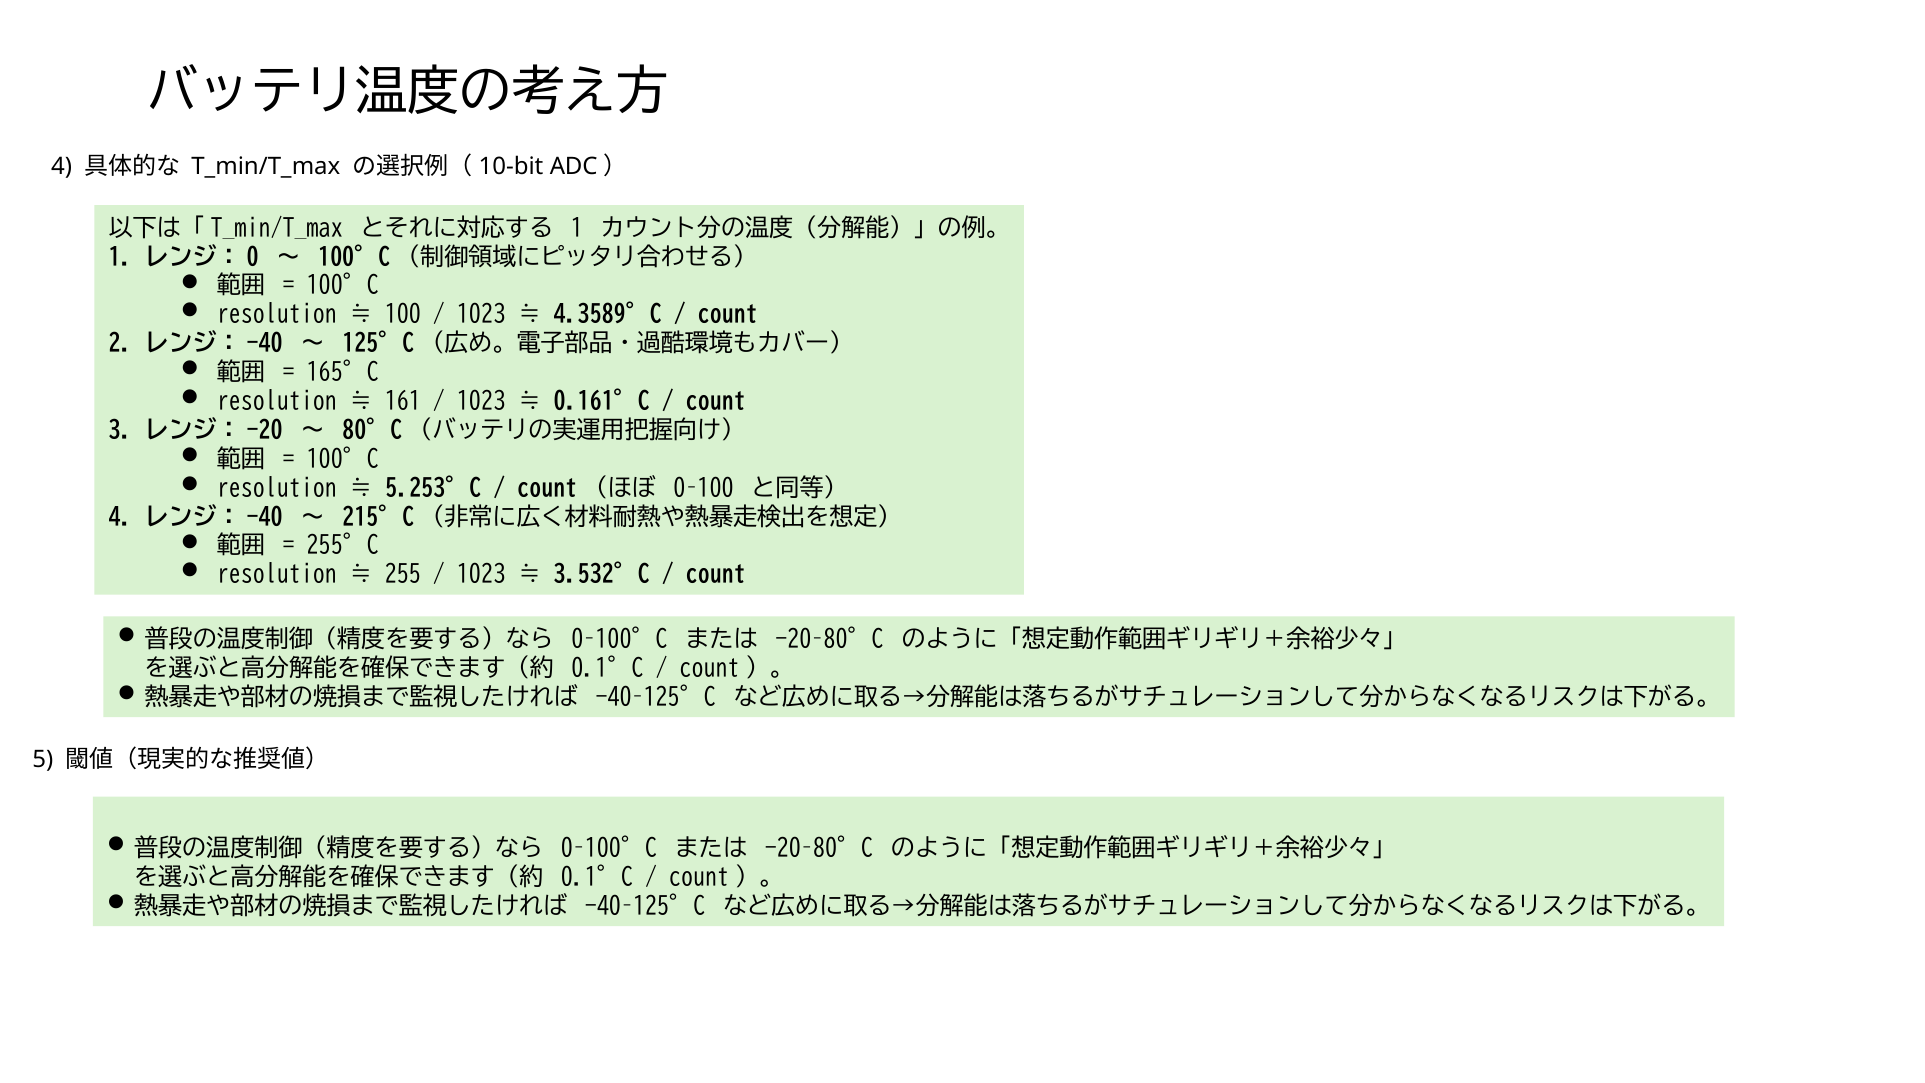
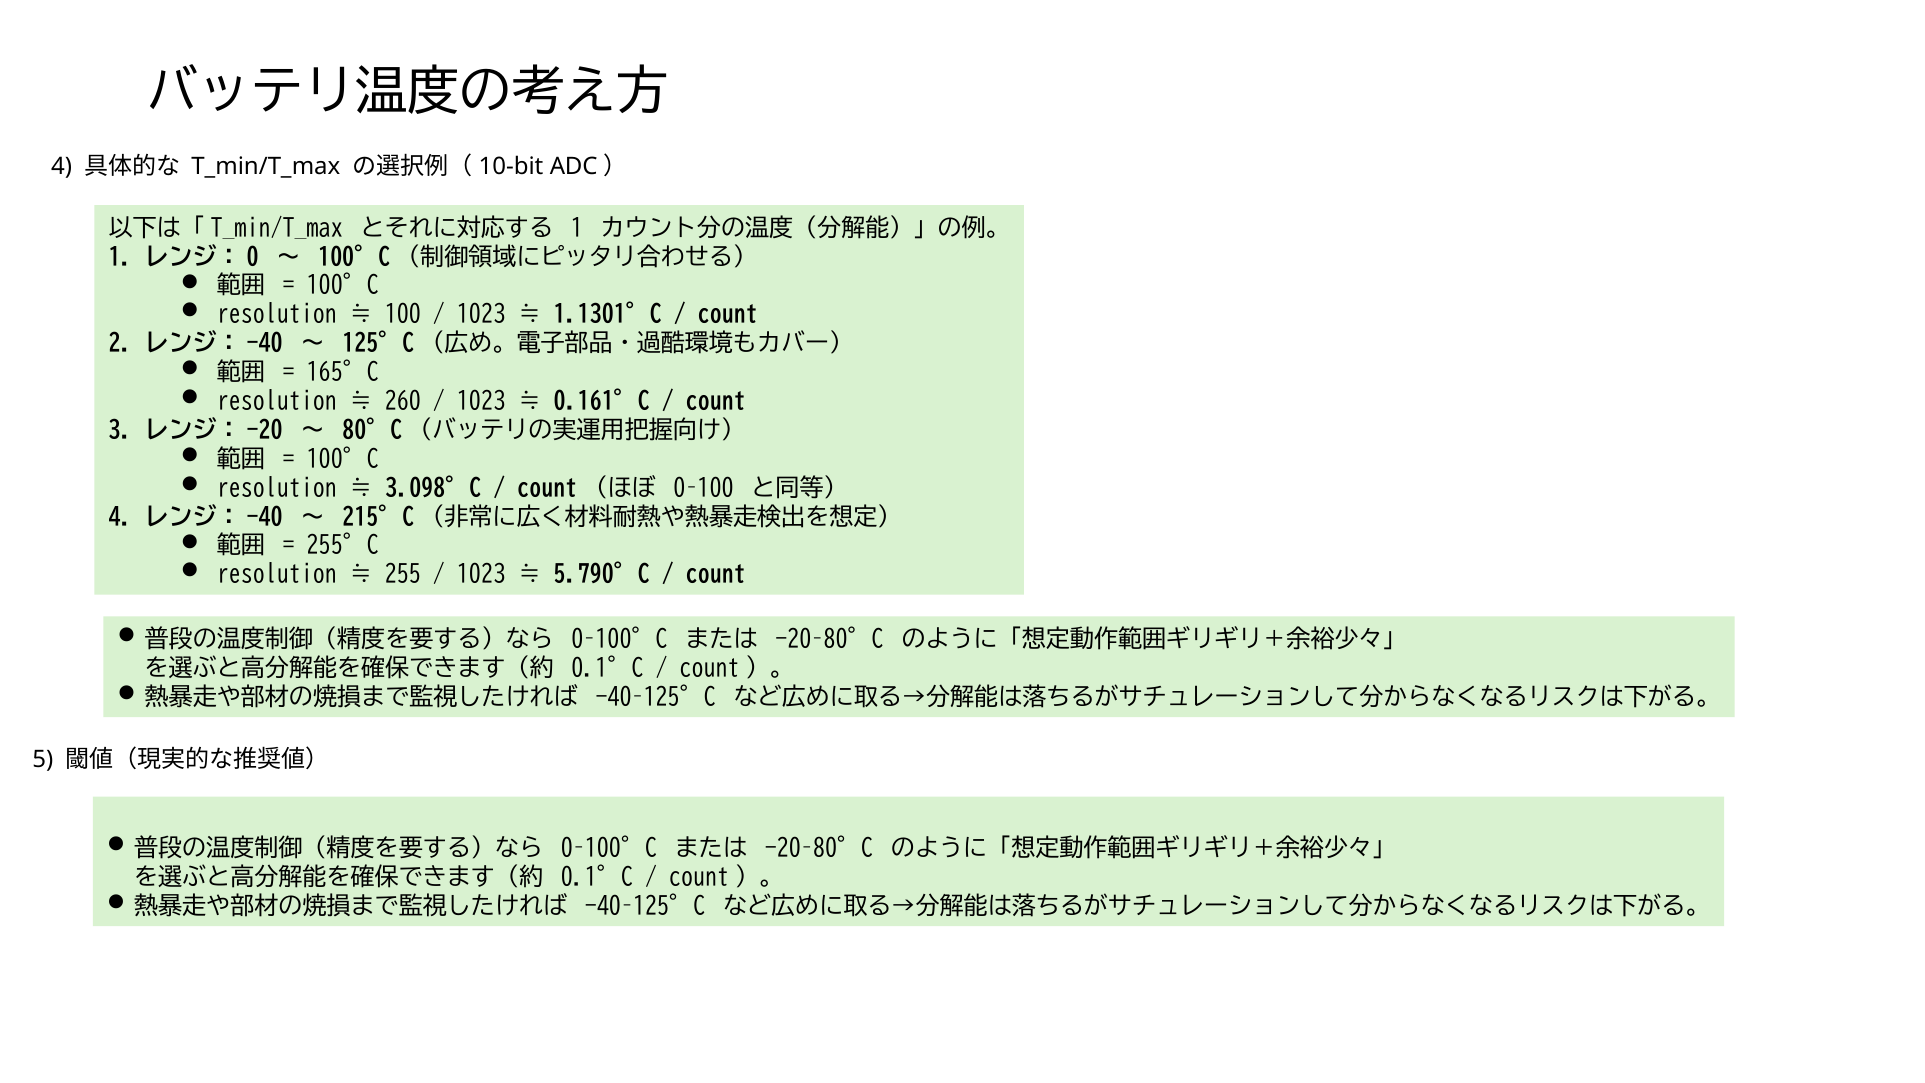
4.3589°C: 4.3589°C -> 1.1301°C
161: 161 -> 260
5.253°C: 5.253°C -> 3.098°C
3.532°C: 3.532°C -> 5.790°C
